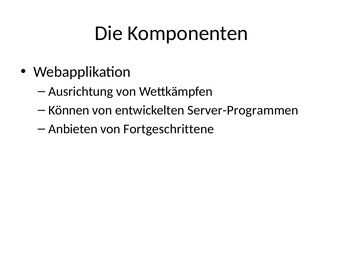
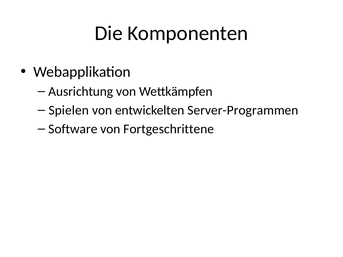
Können: Können -> Spielen
Anbieten: Anbieten -> Software
